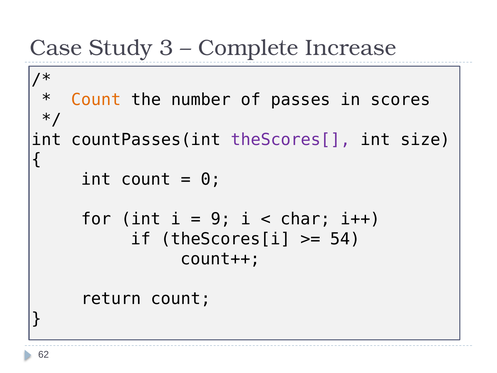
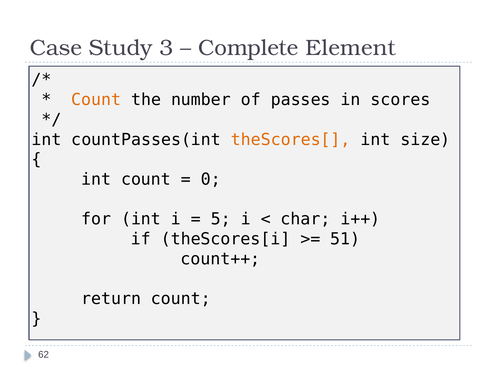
Increase: Increase -> Element
theScores[ colour: purple -> orange
9: 9 -> 5
54: 54 -> 51
